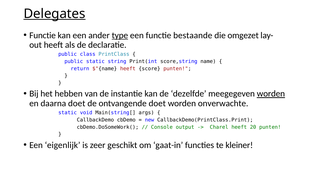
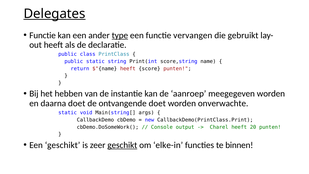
bestaande: bestaande -> vervangen
omgezet: omgezet -> gebruikt
dezelfde: dezelfde -> aanroep
worden at (271, 94) underline: present -> none
Een eigenlijk: eigenlijk -> geschikt
geschikt at (122, 145) underline: none -> present
gaat-in: gaat-in -> elke-in
kleiner: kleiner -> binnen
